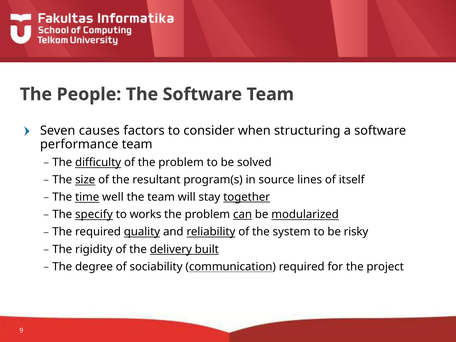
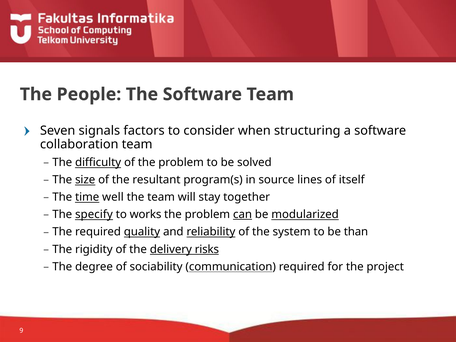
causes: causes -> signals
performance: performance -> collaboration
together underline: present -> none
risky: risky -> than
built: built -> risks
